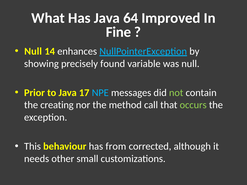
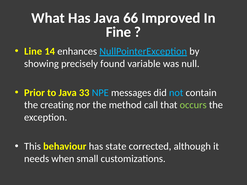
64: 64 -> 66
Null at (33, 51): Null -> Line
17: 17 -> 33
not colour: light green -> light blue
from: from -> state
other: other -> when
